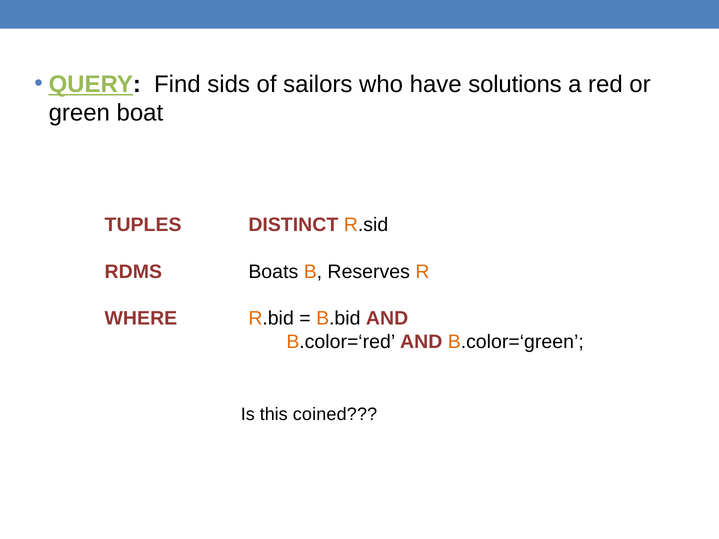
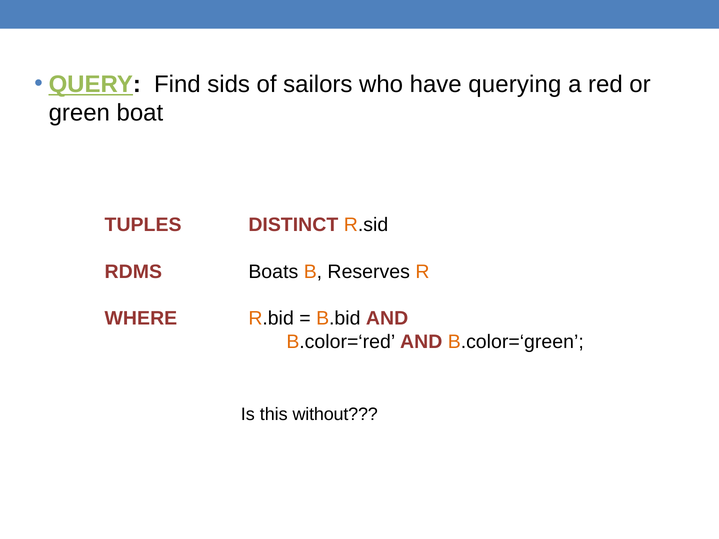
solutions: solutions -> querying
coined: coined -> without
